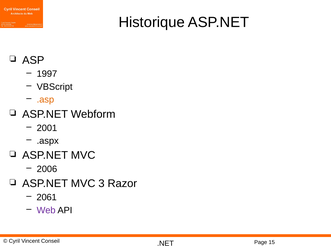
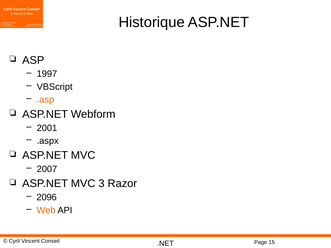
2006: 2006 -> 2007
2061: 2061 -> 2096
Web colour: purple -> orange
